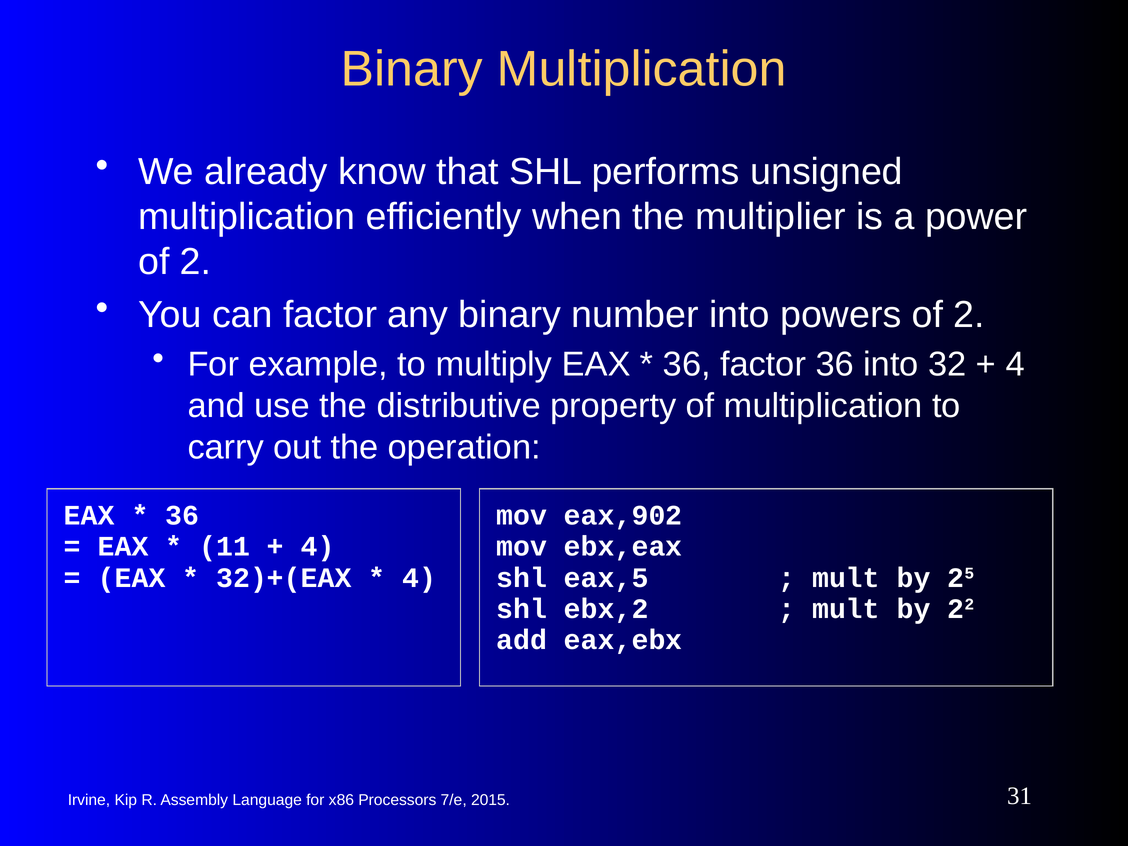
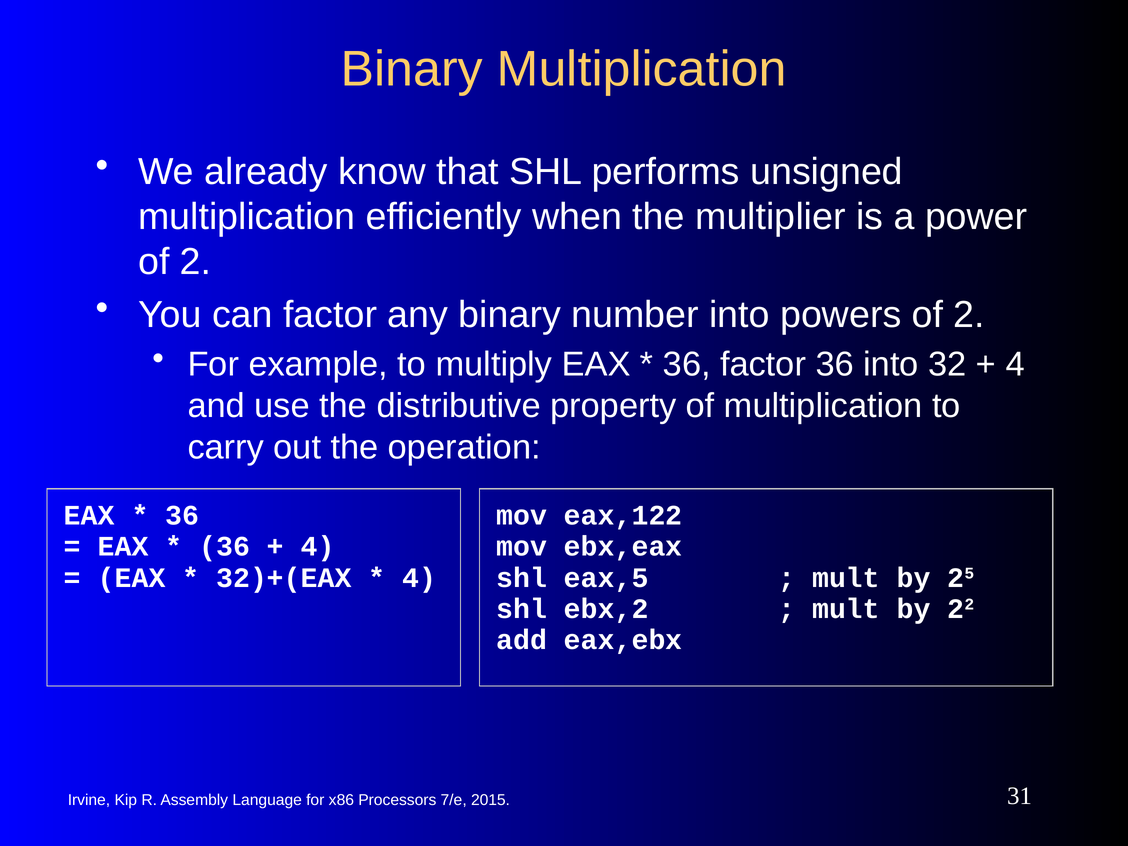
eax,902: eax,902 -> eax,122
11 at (225, 547): 11 -> 36
